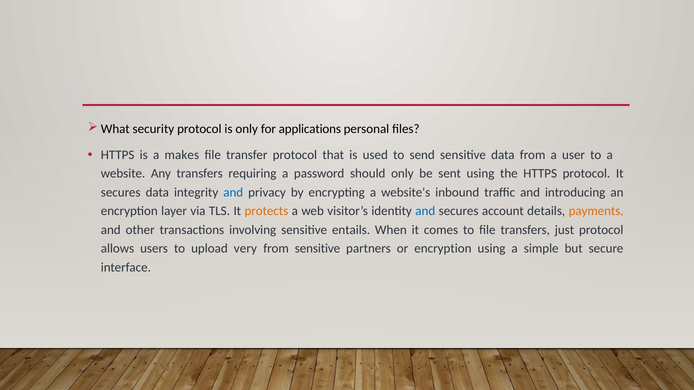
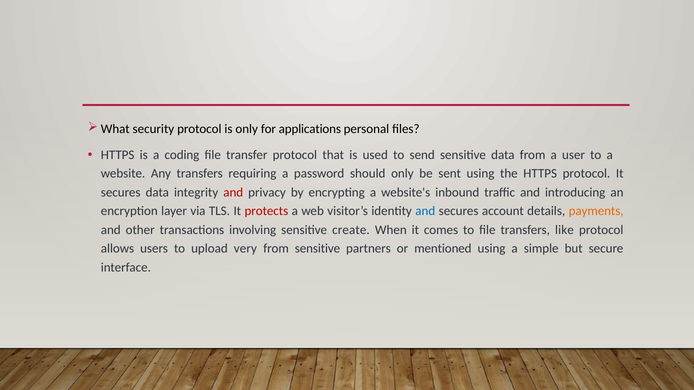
makes: makes -> coding
and at (233, 193) colour: blue -> red
protects colour: orange -> red
entails: entails -> create
just: just -> like
or encryption: encryption -> mentioned
